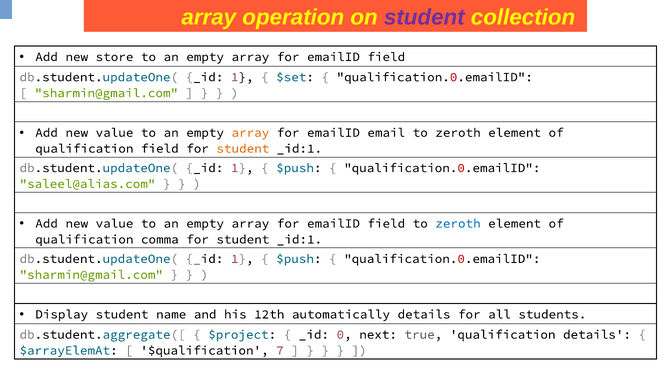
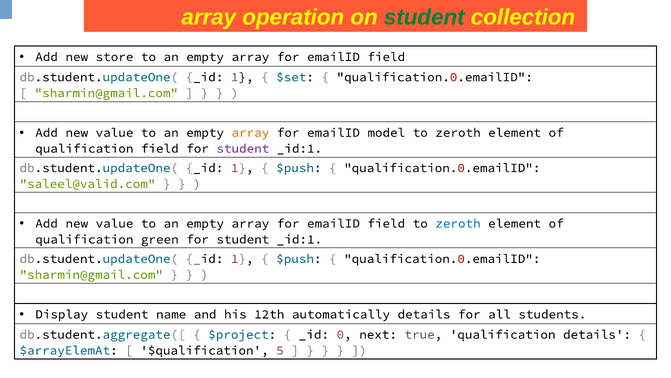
student at (424, 17) colour: purple -> green
email: email -> model
student at (243, 148) colour: orange -> purple
saleel@alias.com: saleel@alias.com -> saleel@valid.com
comma: comma -> green
7: 7 -> 5
